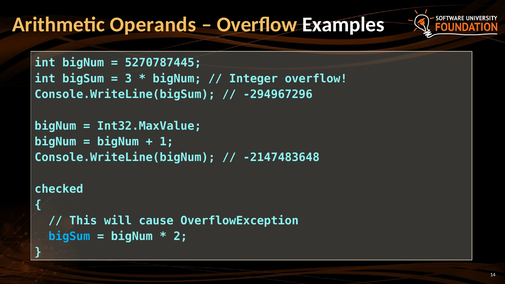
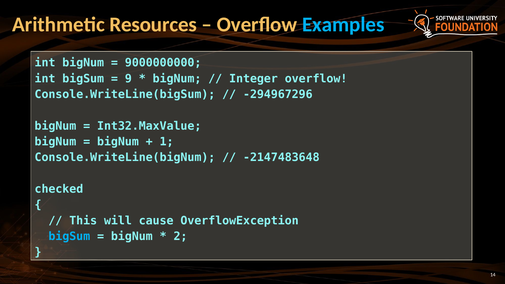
Operands: Operands -> Resources
Examples colour: white -> light blue
5270787445: 5270787445 -> 9000000000
3: 3 -> 9
